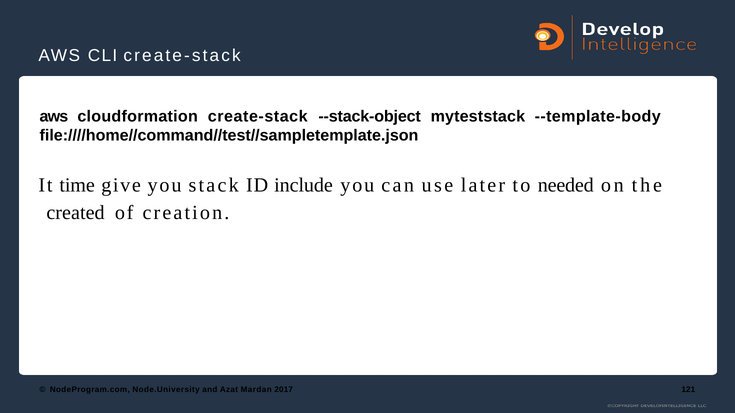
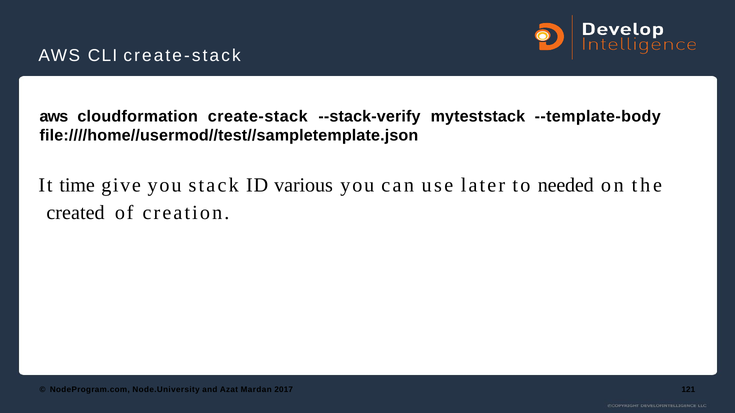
--stack-object: --stack-object -> --stack-verify
file:////home//command//test//sampletemplate.json: file:////home//command//test//sampletemplate.json -> file:////home//usermod//test//sampletemplate.json
include: include -> various
